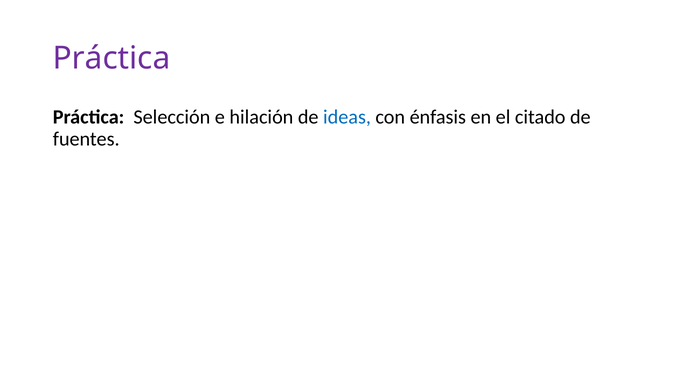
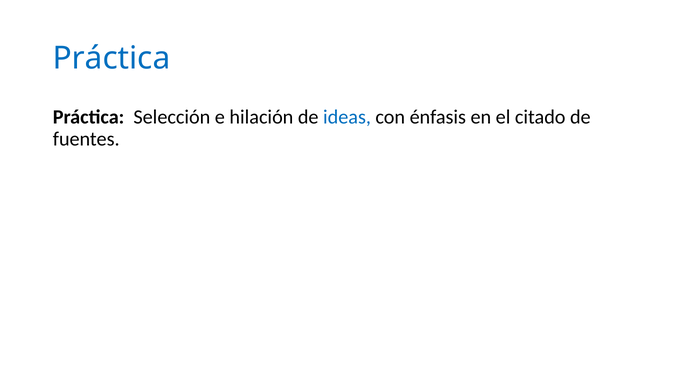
Práctica at (112, 58) colour: purple -> blue
